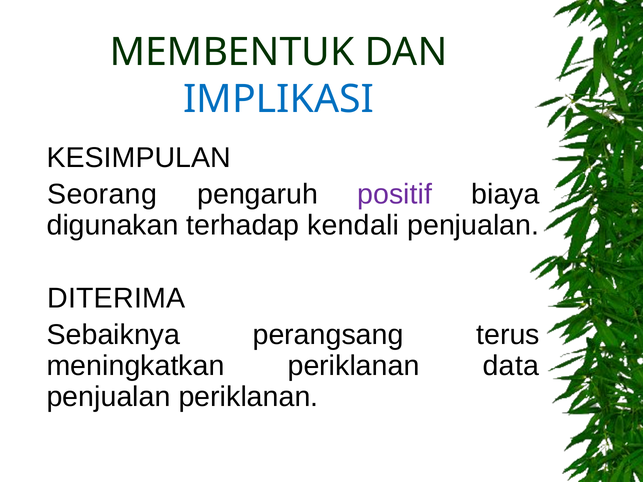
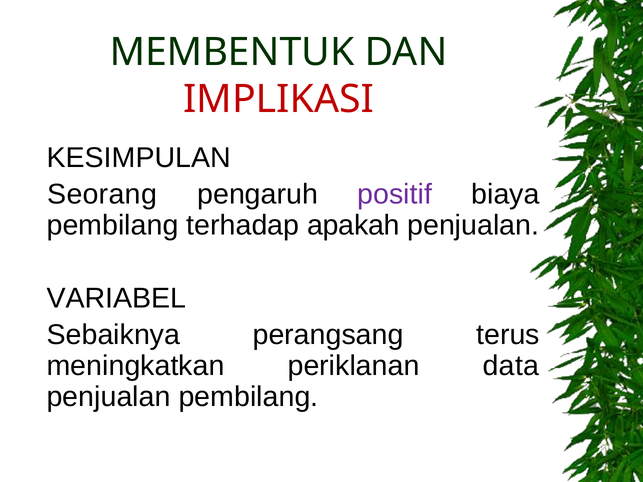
IMPLIKASI colour: blue -> red
digunakan at (113, 225): digunakan -> pembilang
kendali: kendali -> apakah
DITERIMA: DITERIMA -> VARIABEL
penjualan periklanan: periklanan -> pembilang
